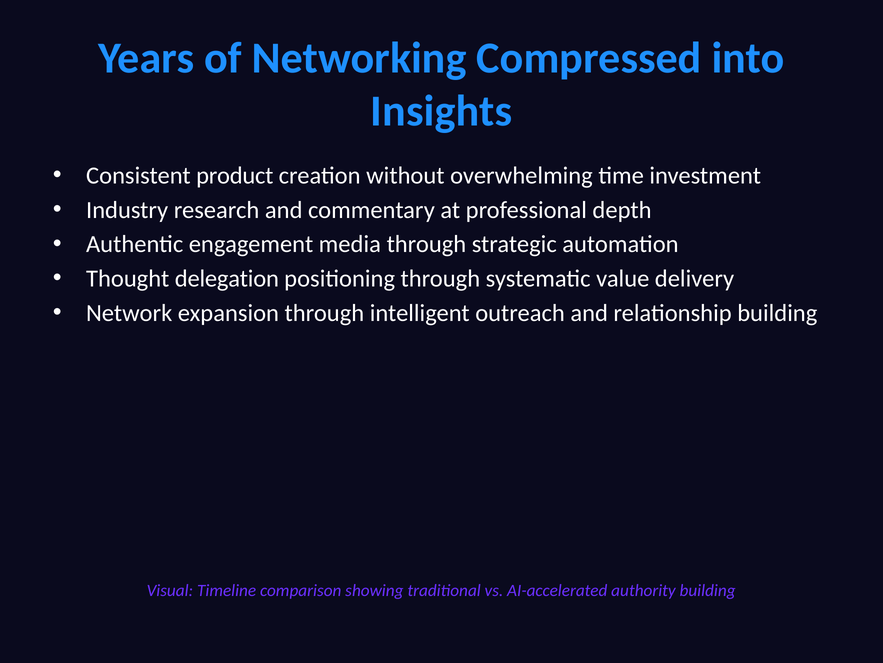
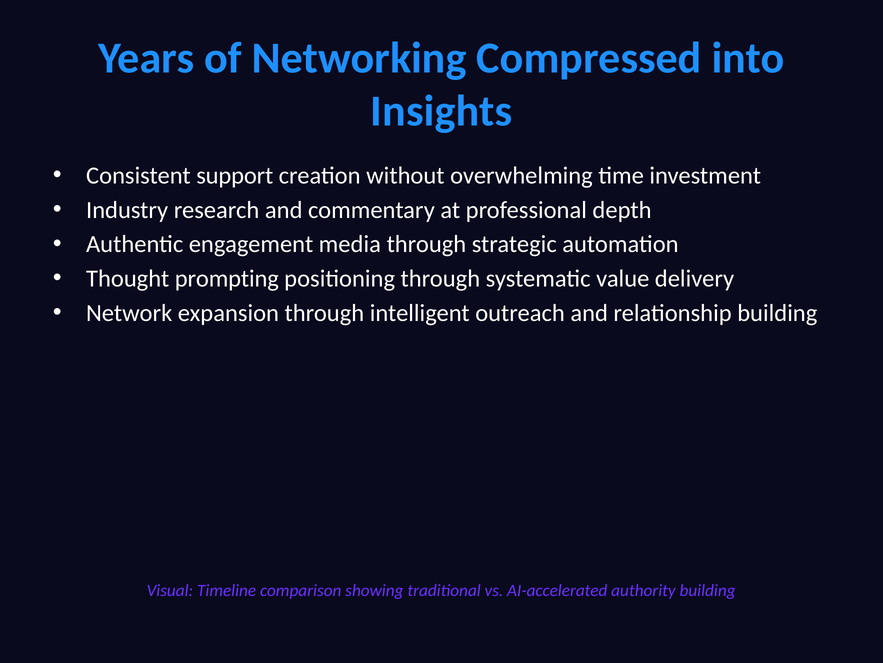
product: product -> support
delegation: delegation -> prompting
